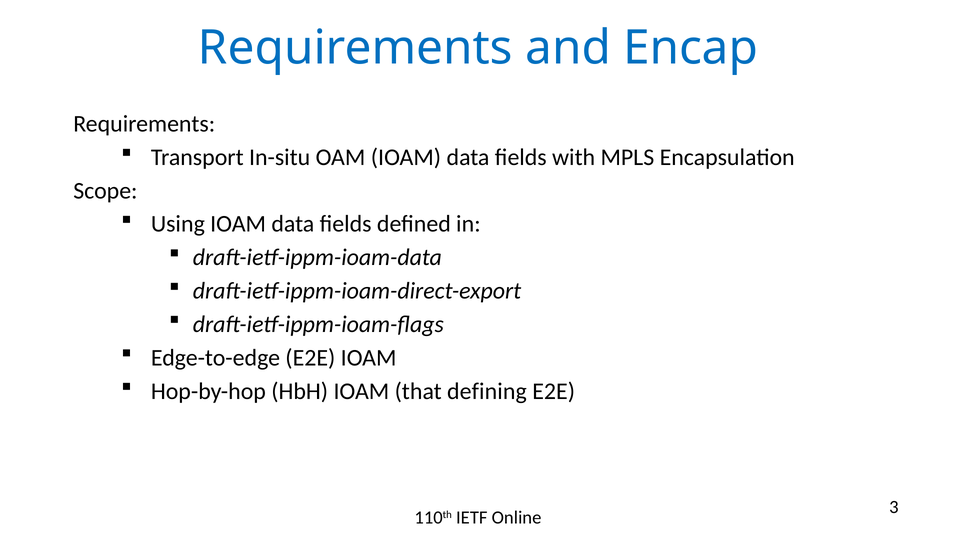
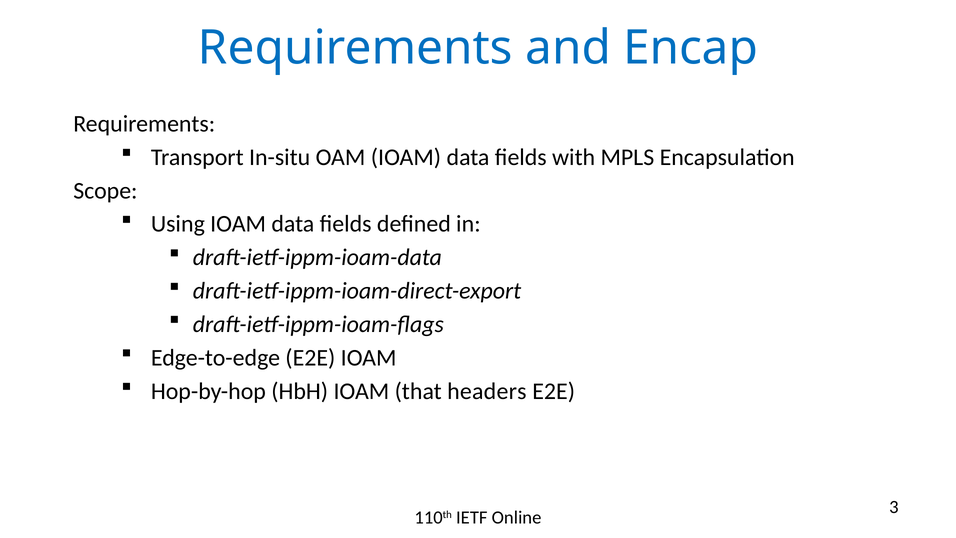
defining: defining -> headers
